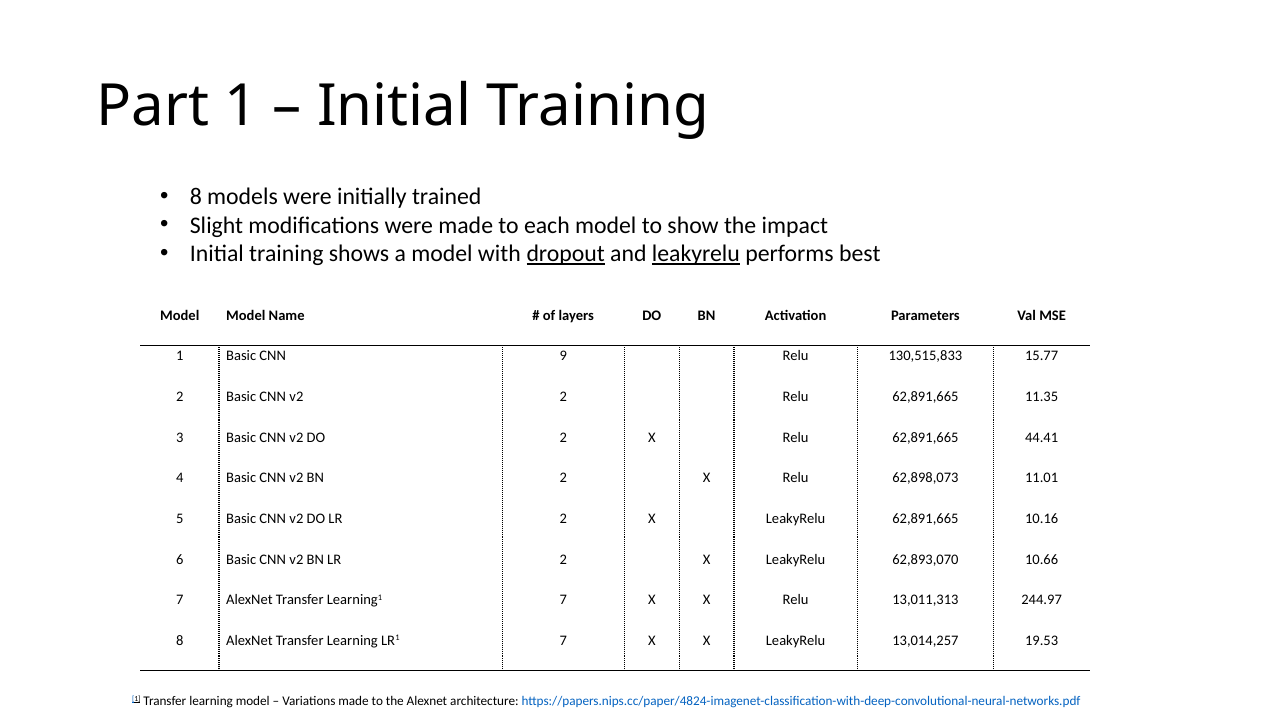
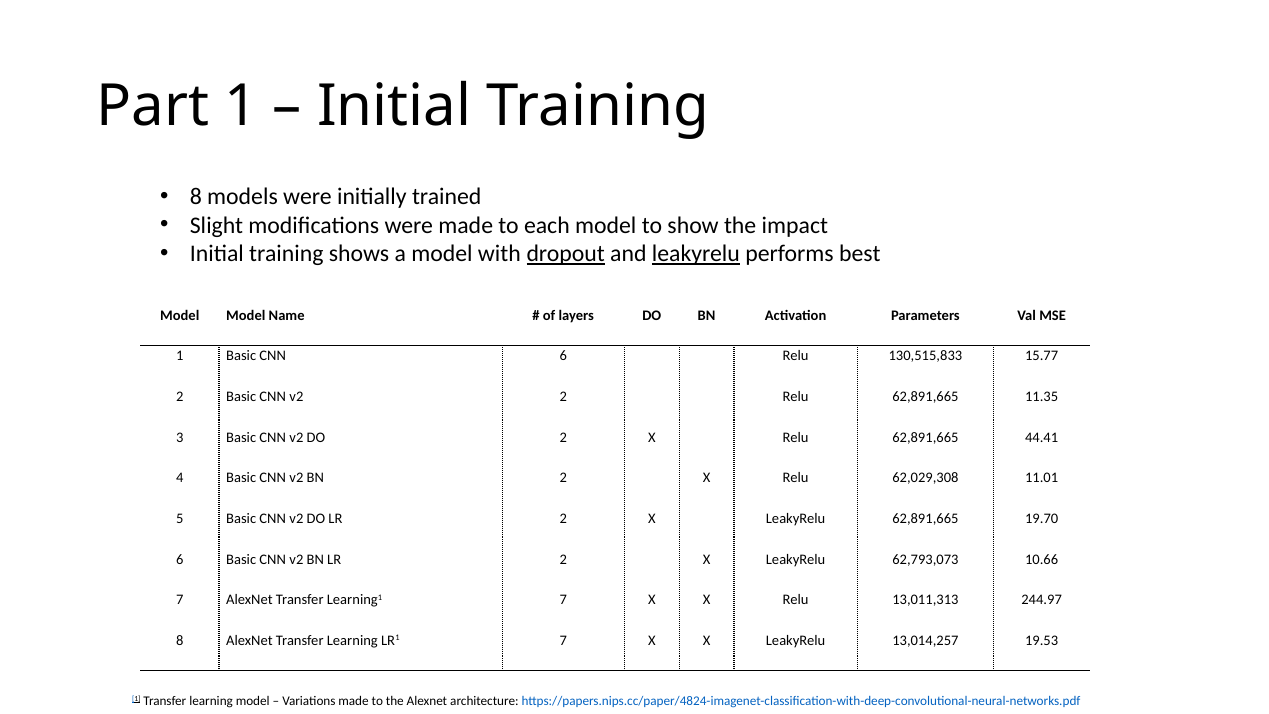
CNN 9: 9 -> 6
62,898,073: 62,898,073 -> 62,029,308
10.16: 10.16 -> 19.70
62,893,070: 62,893,070 -> 62,793,073
